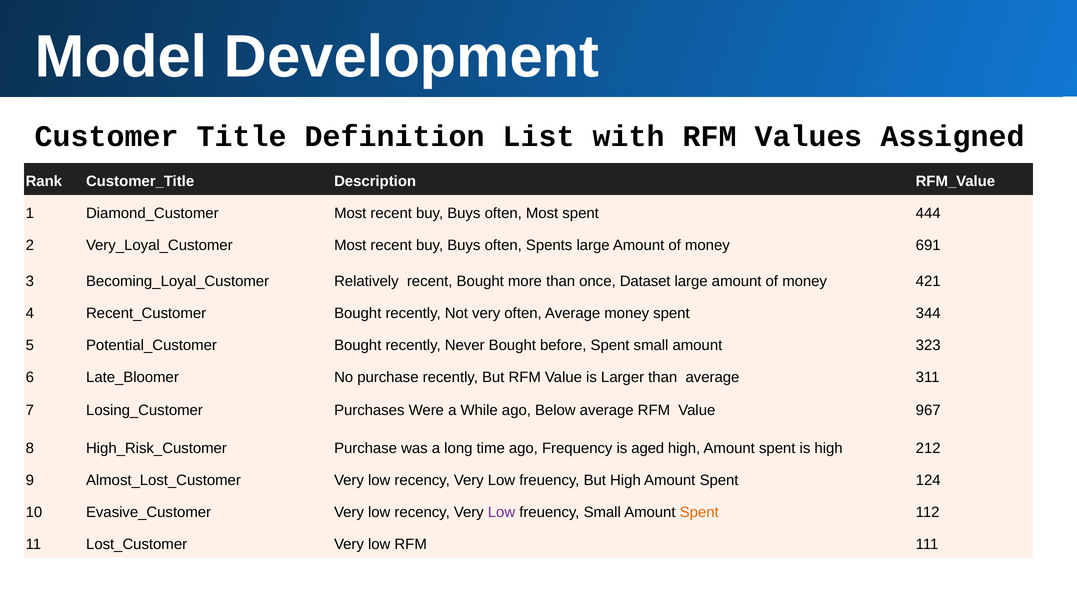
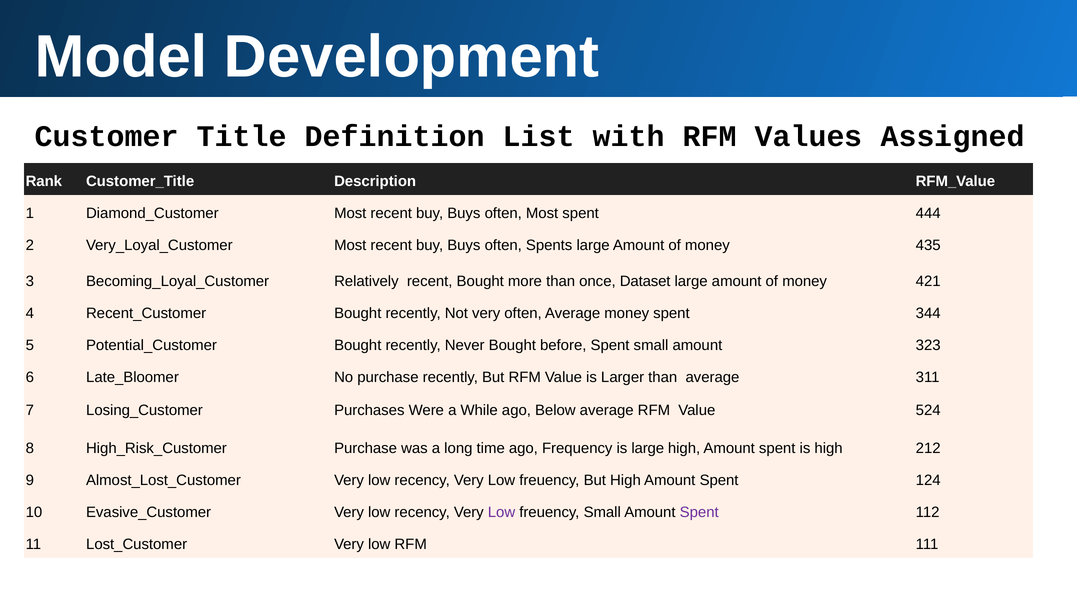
691: 691 -> 435
967: 967 -> 524
is aged: aged -> large
Spent at (699, 512) colour: orange -> purple
